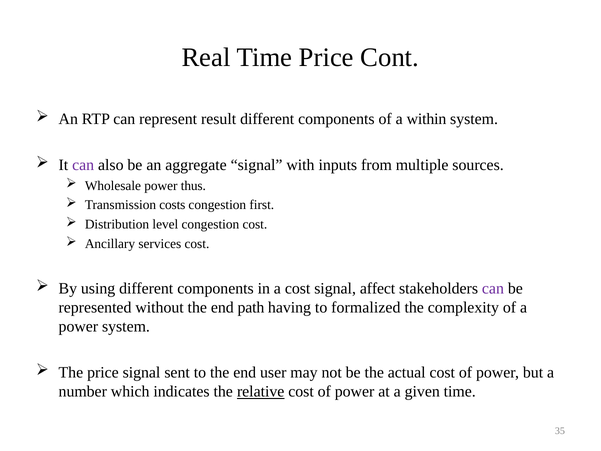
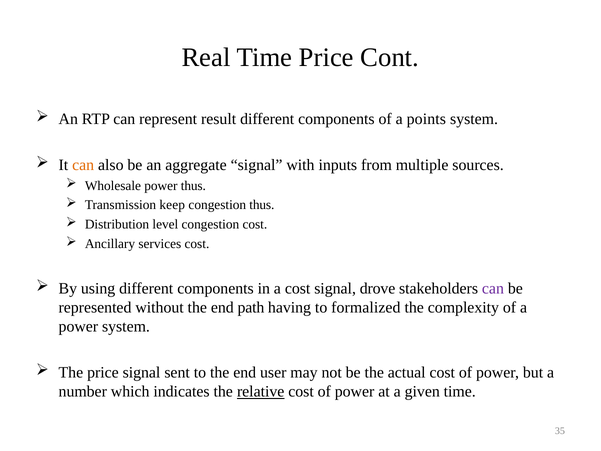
within: within -> points
can at (83, 165) colour: purple -> orange
costs: costs -> keep
congestion first: first -> thus
affect: affect -> drove
